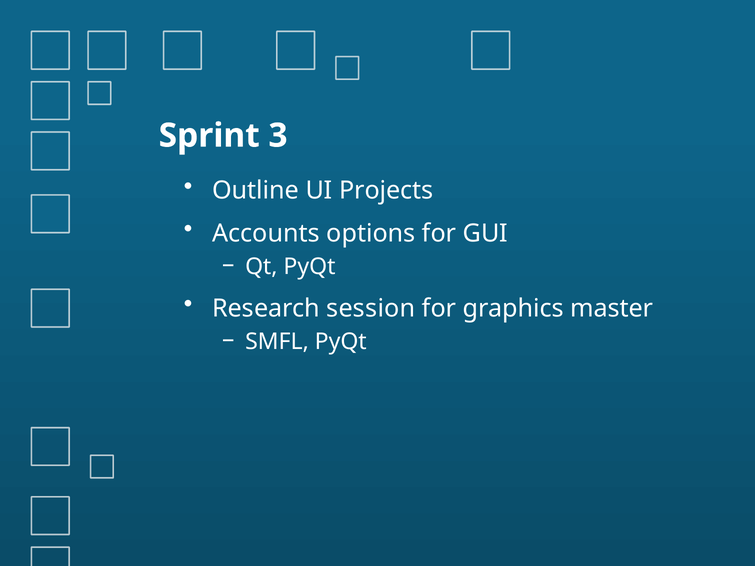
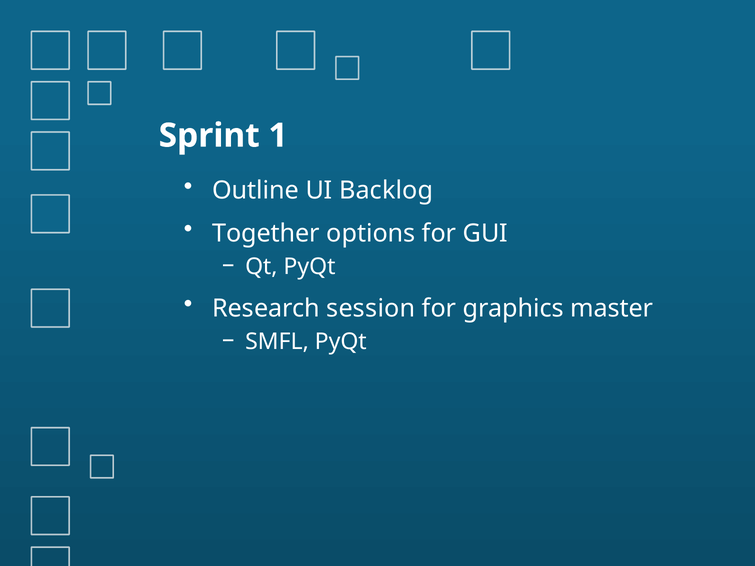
3: 3 -> 1
Projects: Projects -> Backlog
Accounts: Accounts -> Together
